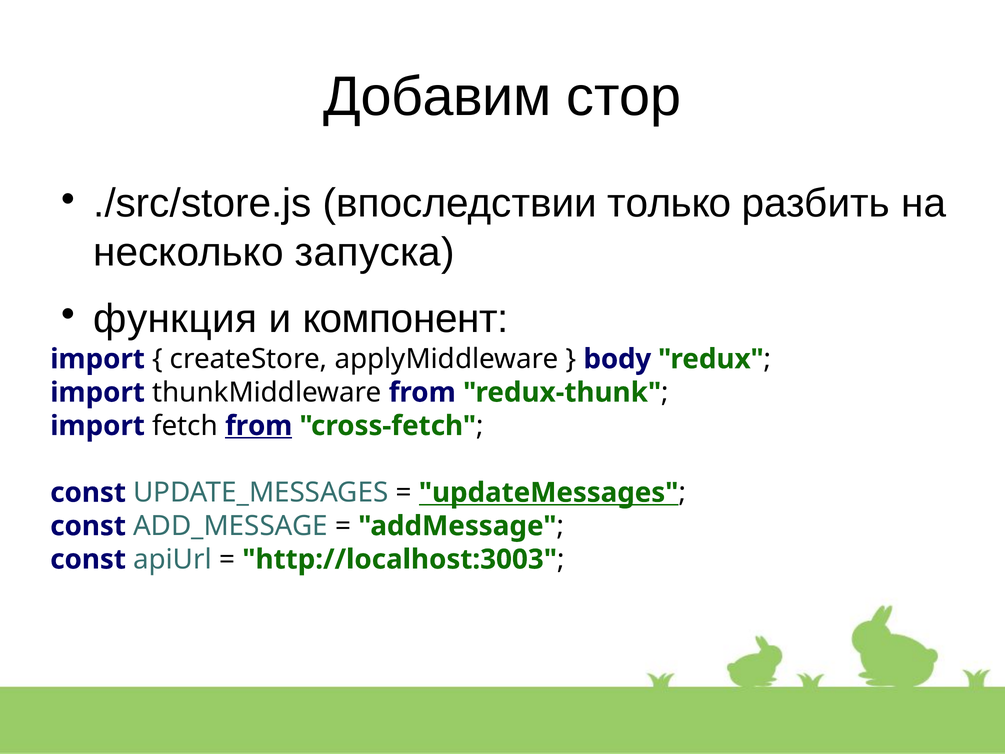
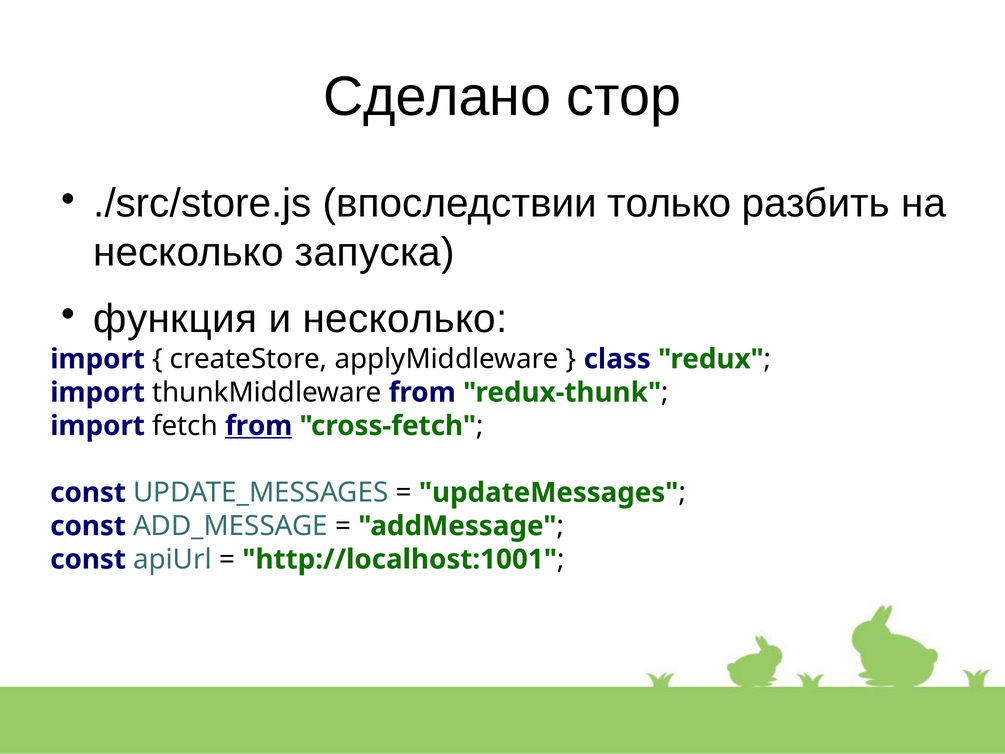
Добавим: Добавим -> Сделано
и компонент: компонент -> несколько
body: body -> class
updateMessages underline: present -> none
http://localhost:3003: http://localhost:3003 -> http://localhost:1001
